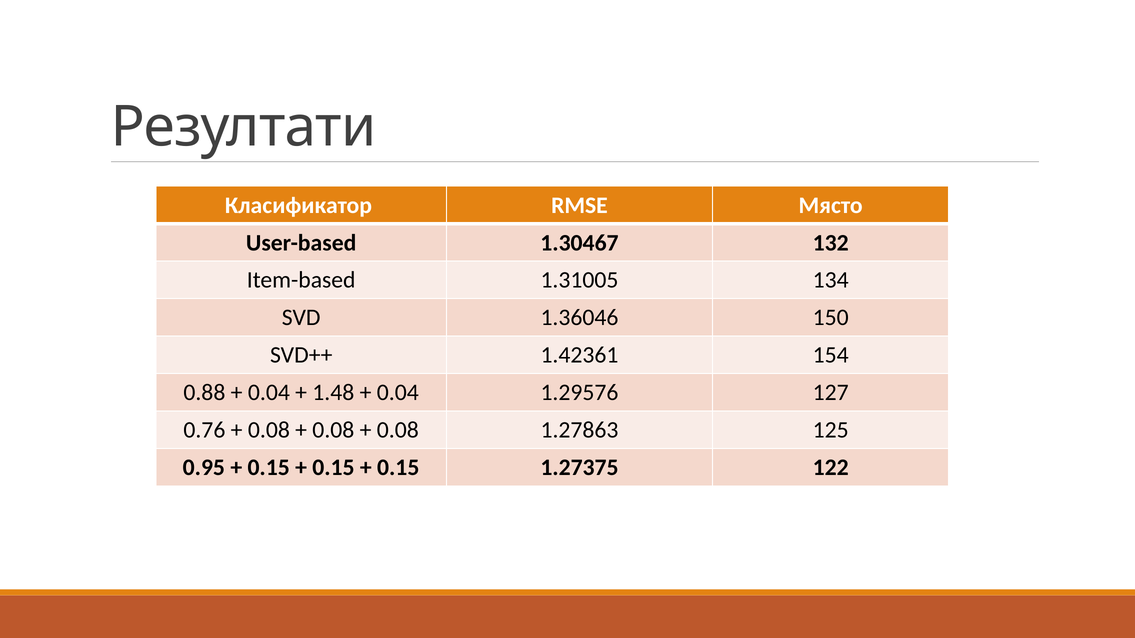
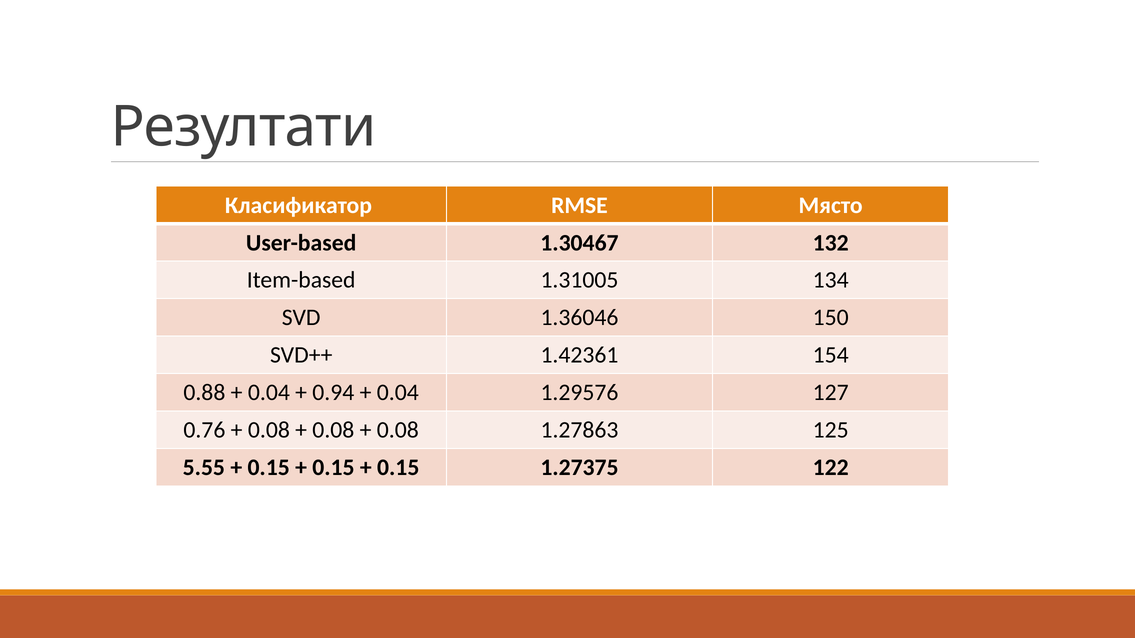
1.48: 1.48 -> 0.94
0.95: 0.95 -> 5.55
